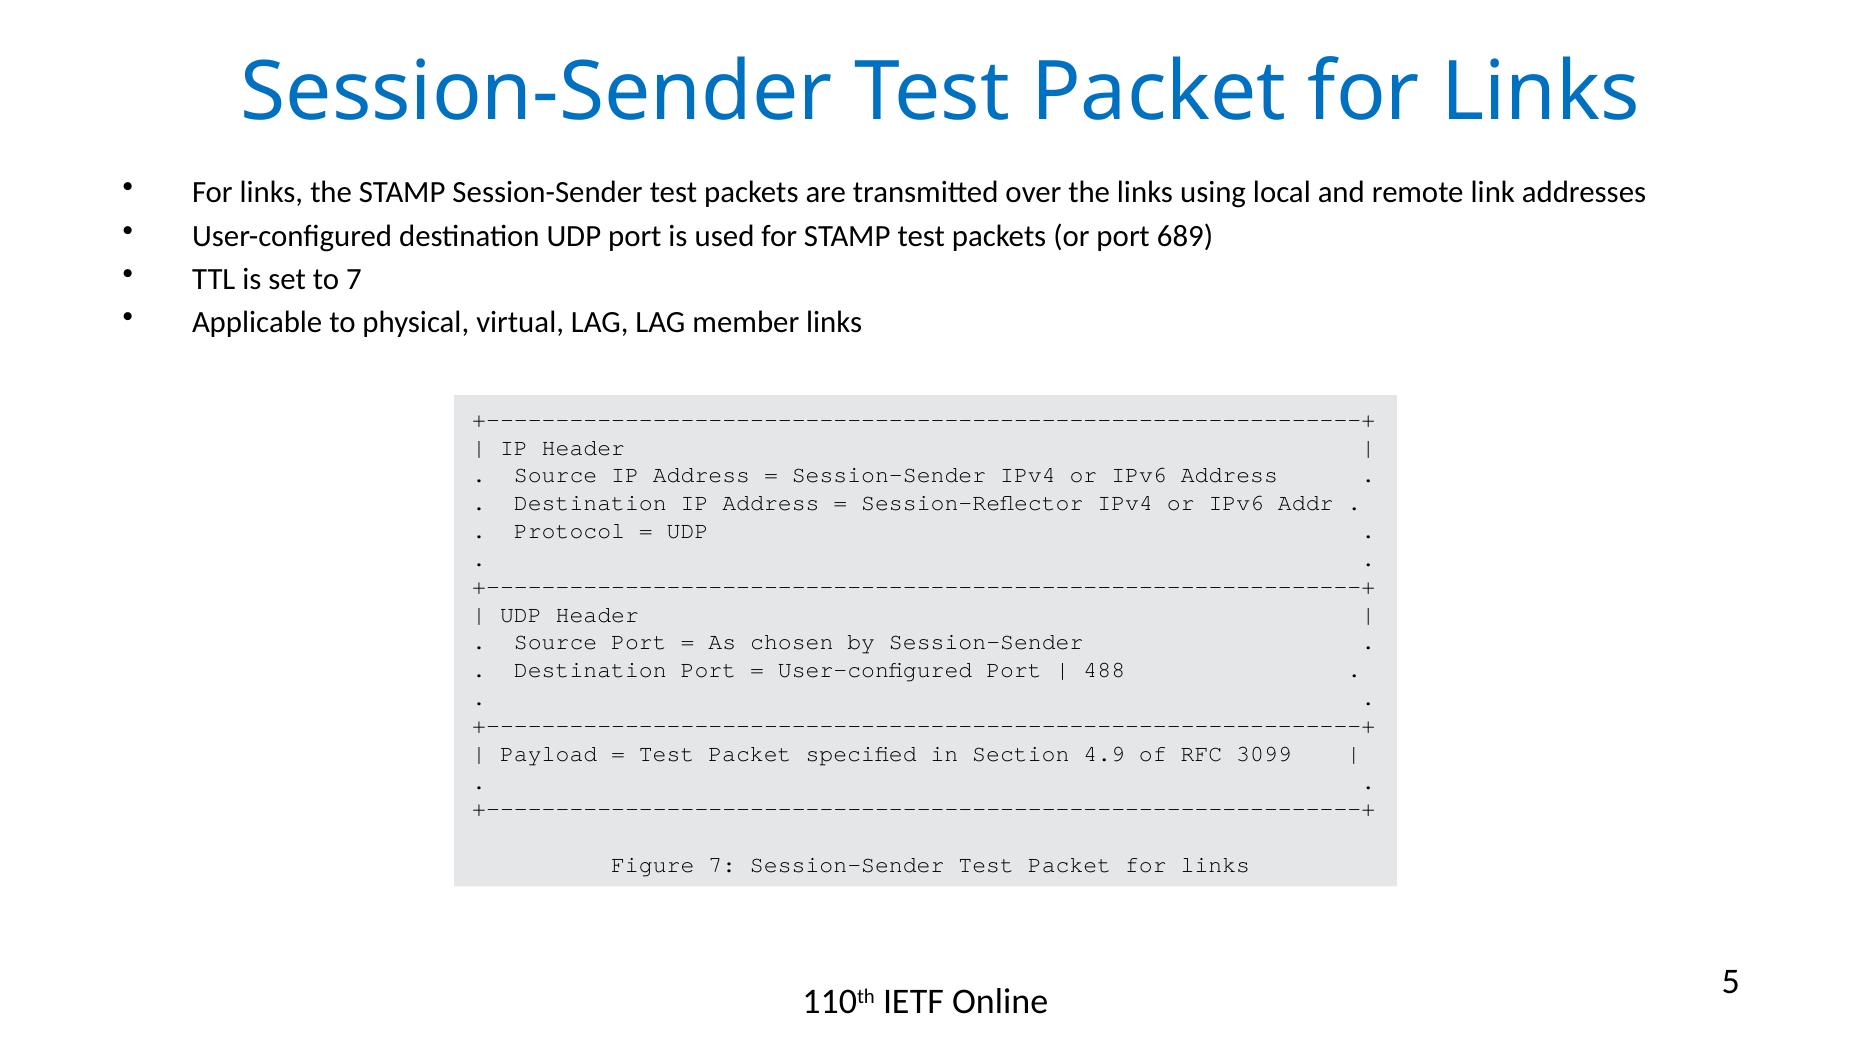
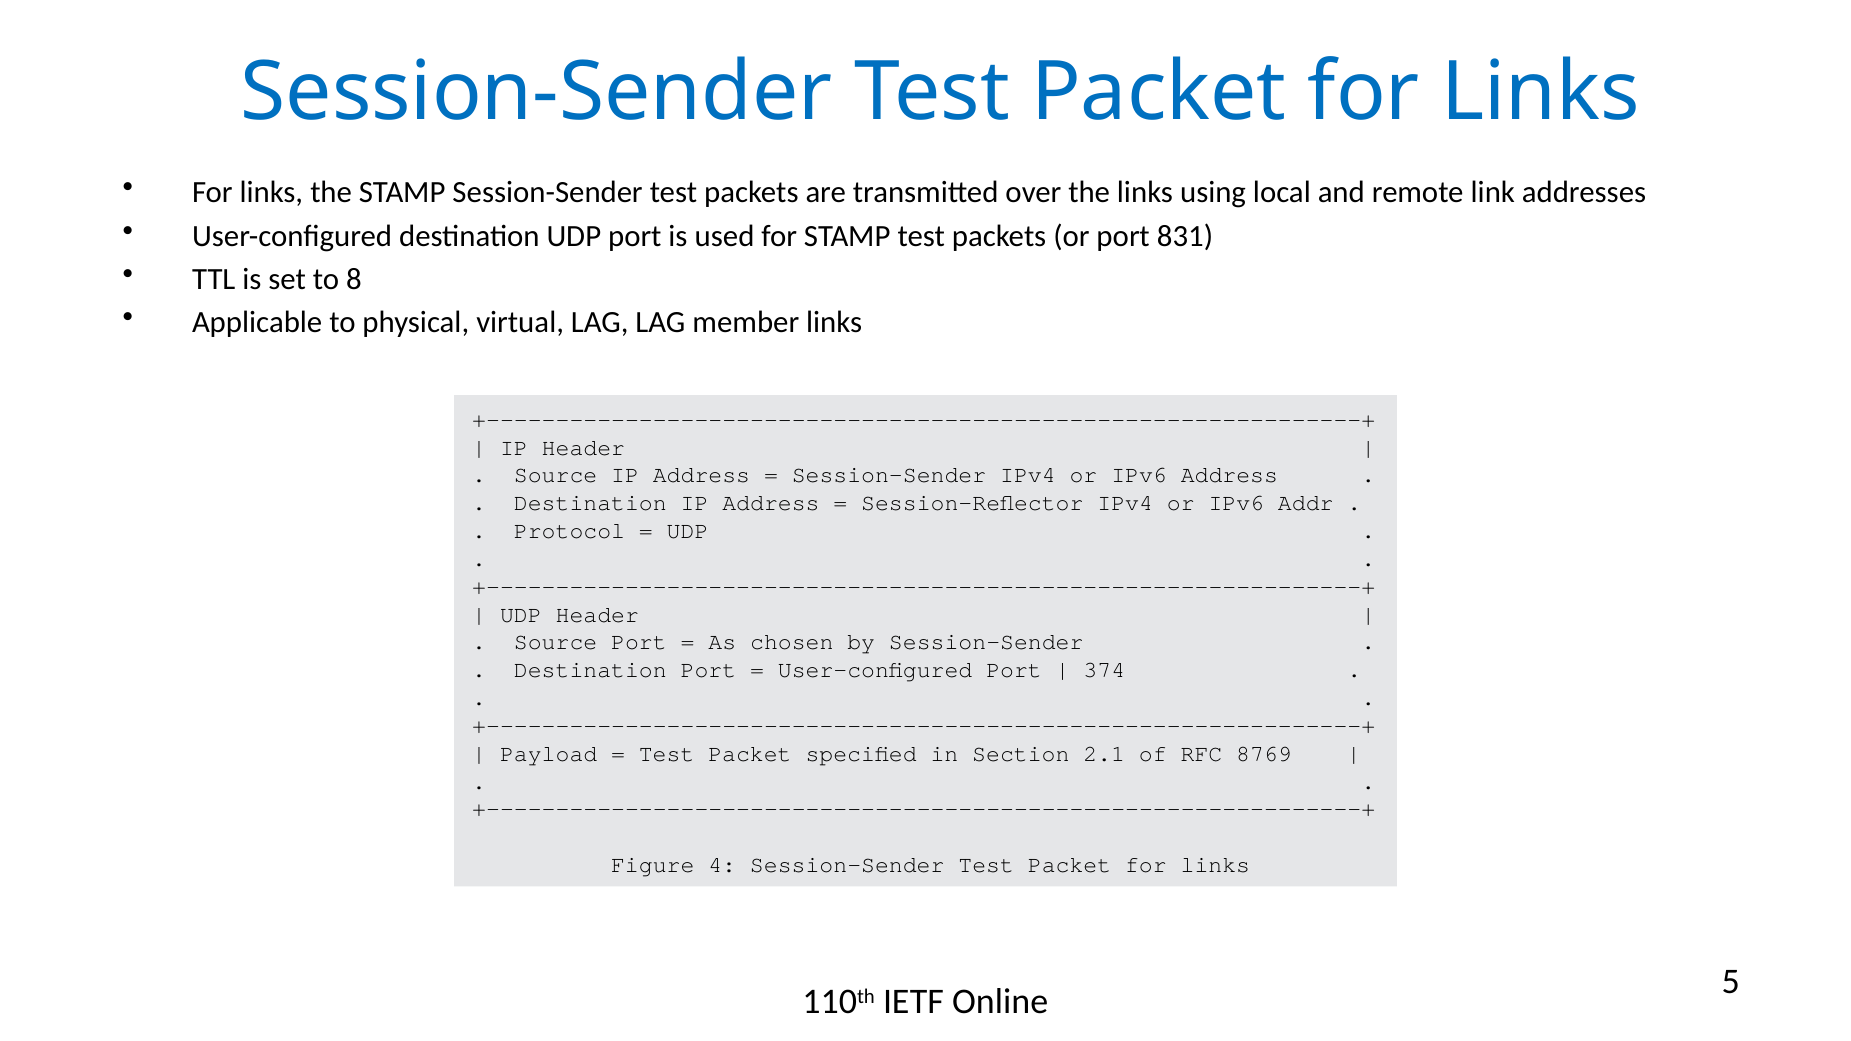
689: 689 -> 831
to 7: 7 -> 8
488: 488 -> 374
4.9: 4.9 -> 2.1
3099: 3099 -> 8769
Figure 7: 7 -> 4
